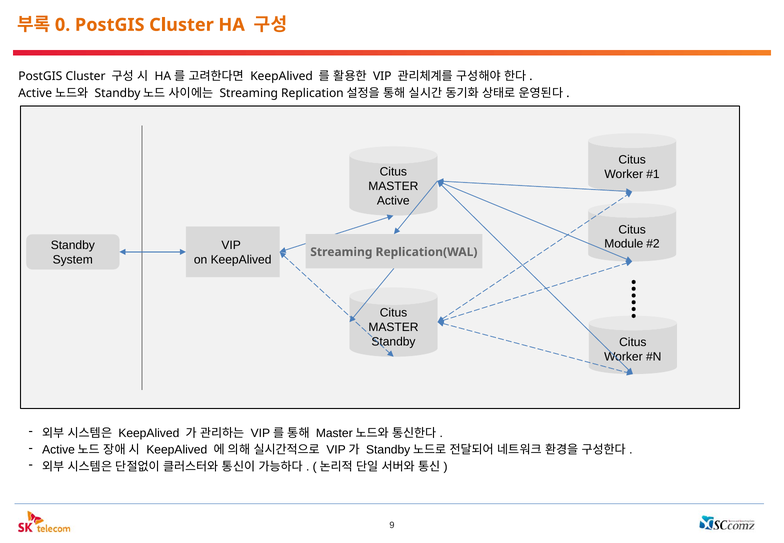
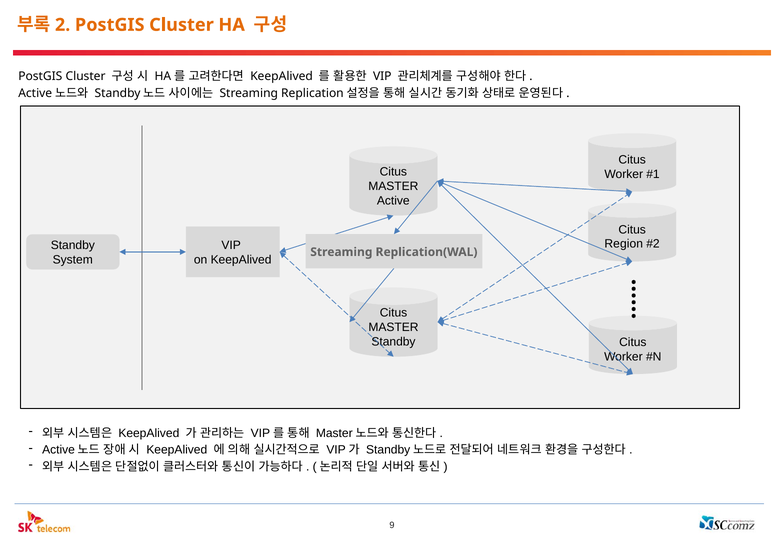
0: 0 -> 2
Module: Module -> Region
